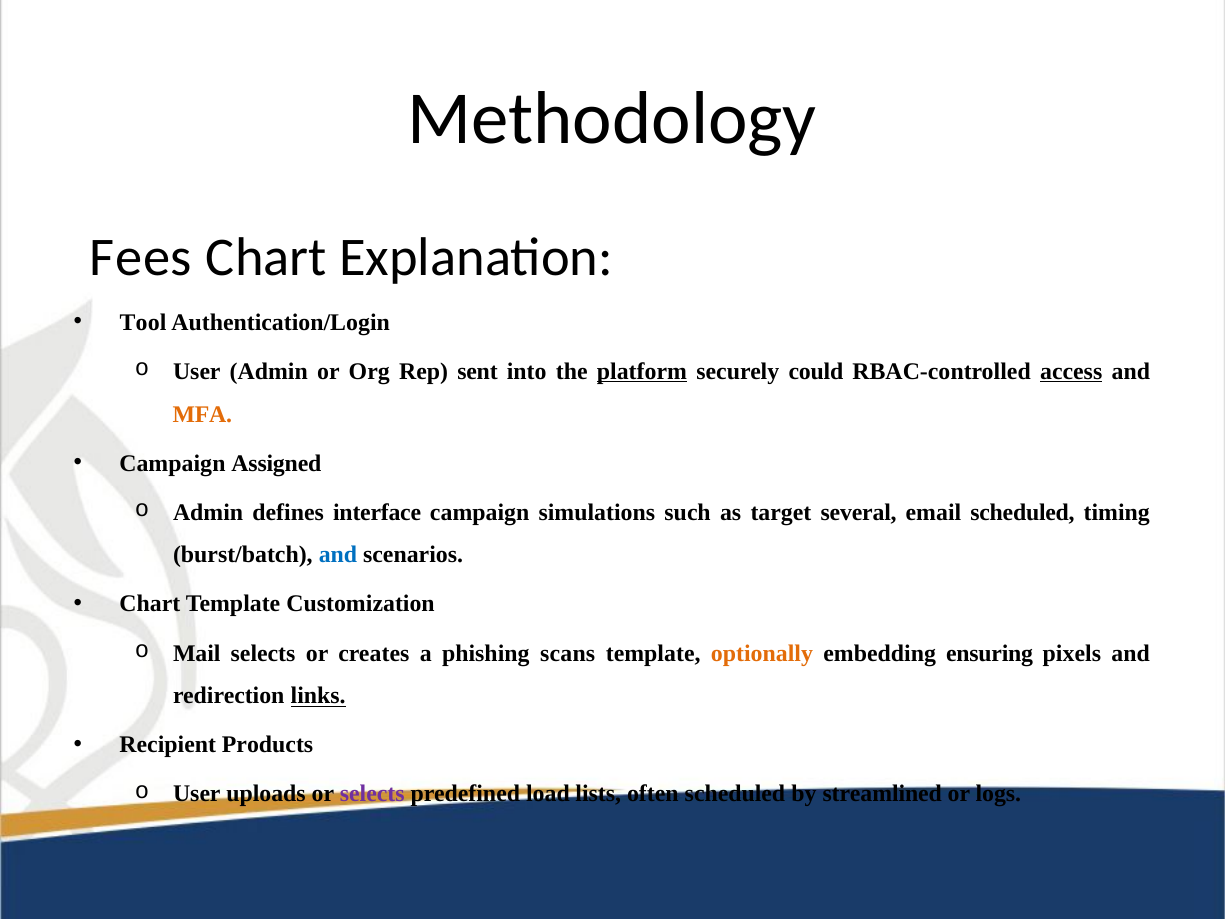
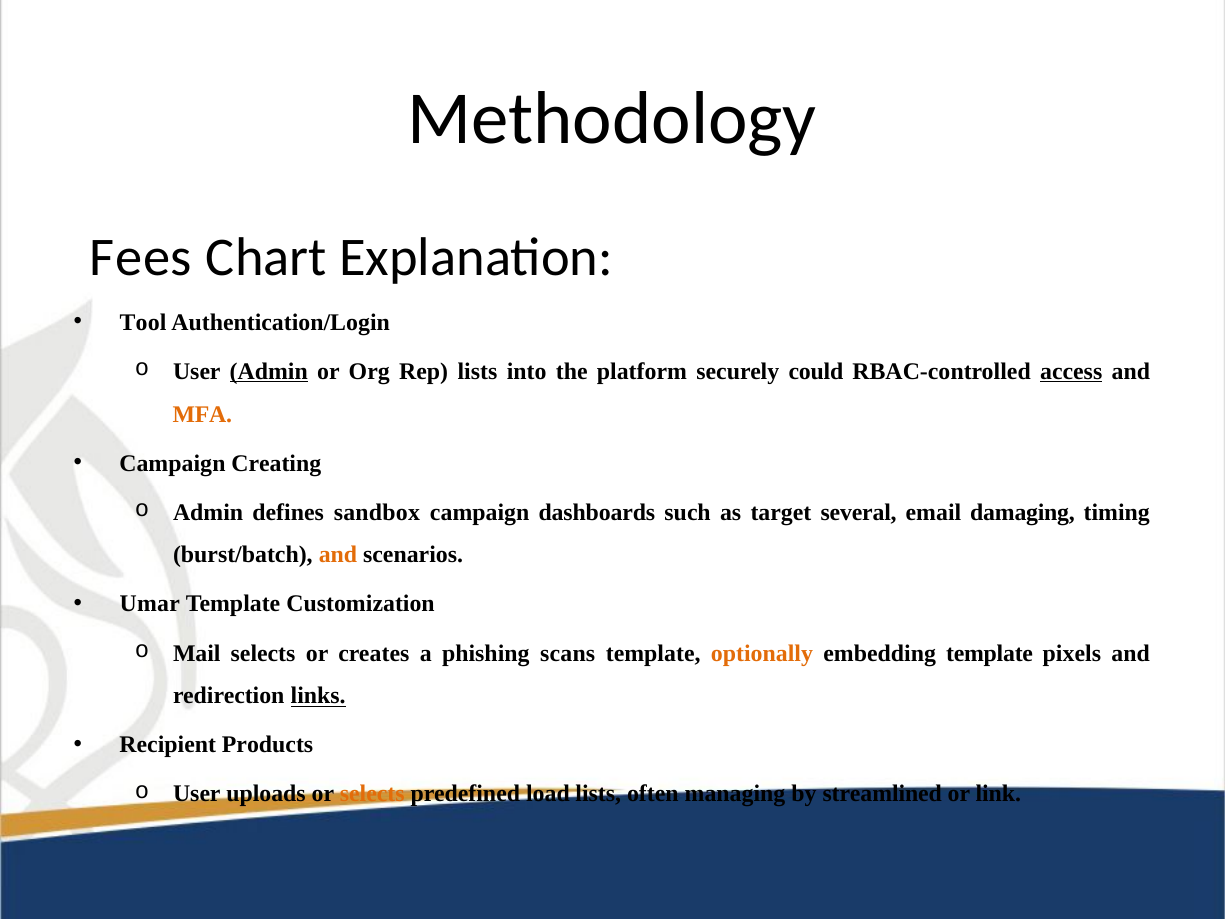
Admin at (269, 371) underline: none -> present
Rep sent: sent -> lists
platform underline: present -> none
Assigned: Assigned -> Creating
interface: interface -> sandbox
simulations: simulations -> dashboards
email scheduled: scheduled -> damaging
and at (338, 555) colour: blue -> orange
Chart at (150, 604): Chart -> Umar
embedding ensuring: ensuring -> template
selects at (372, 794) colour: purple -> orange
often scheduled: scheduled -> managing
logs: logs -> link
